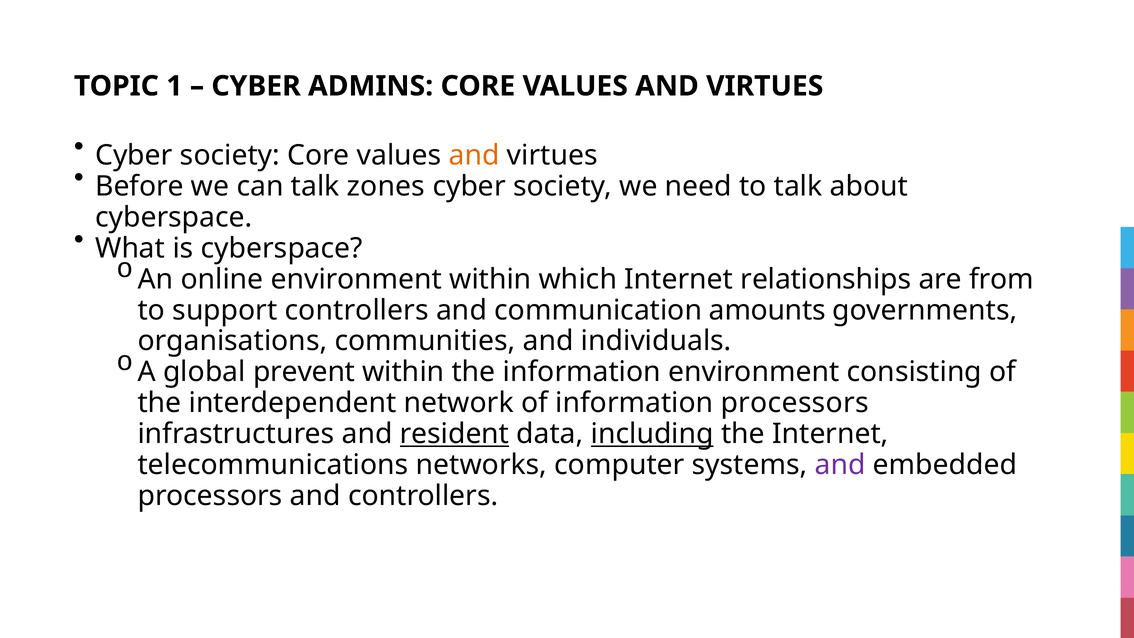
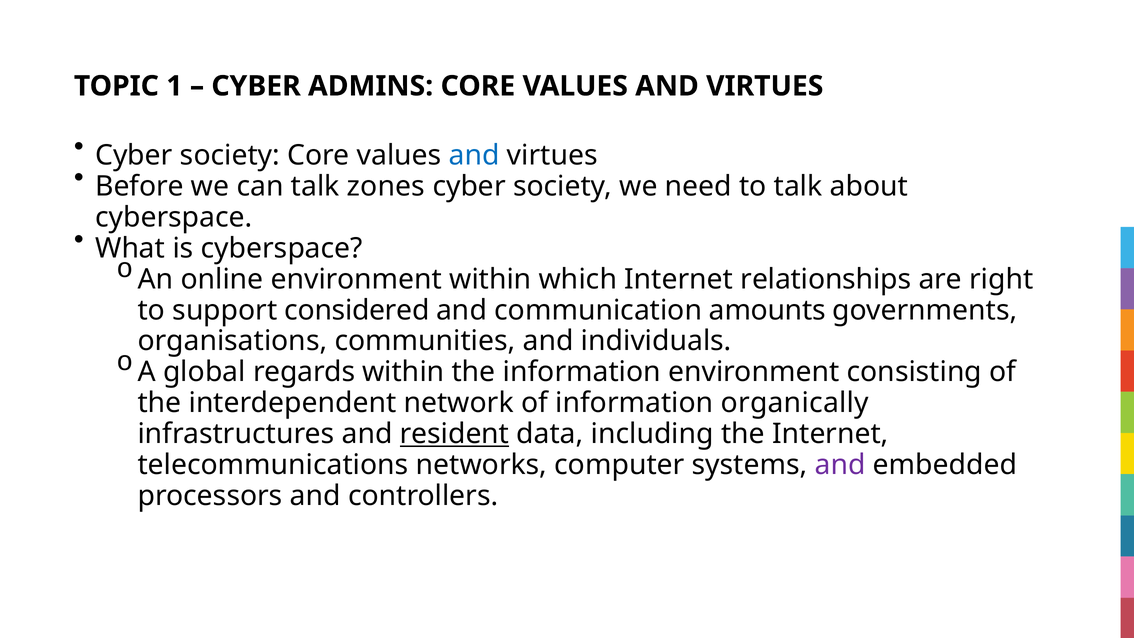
and at (474, 155) colour: orange -> blue
from: from -> right
support controllers: controllers -> considered
prevent: prevent -> regards
information processors: processors -> organically
including underline: present -> none
